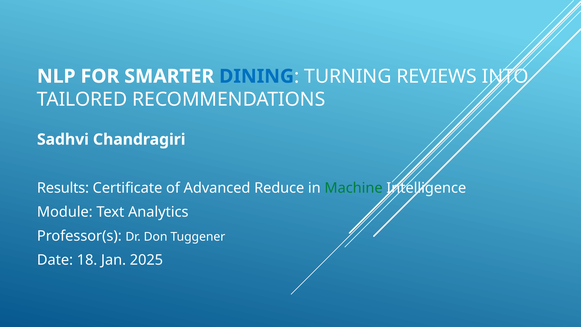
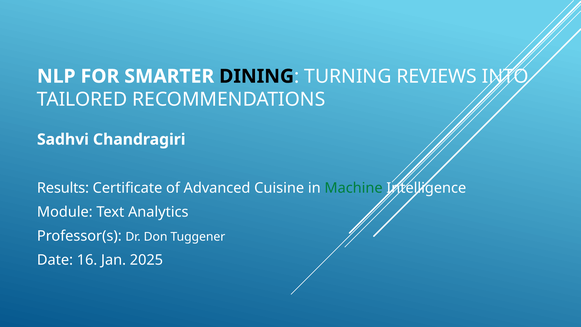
DINING colour: blue -> black
Reduce: Reduce -> Cuisine
18: 18 -> 16
